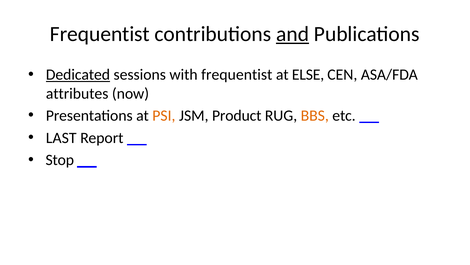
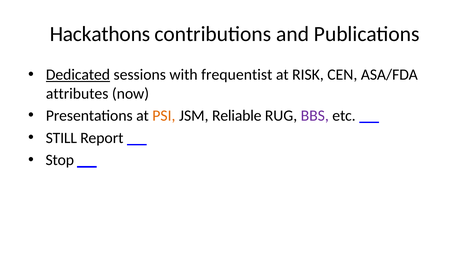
Frequentist at (100, 34): Frequentist -> Hackathons
and underline: present -> none
ELSE: ELSE -> RISK
Product: Product -> Reliable
BBS colour: orange -> purple
LAST: LAST -> STILL
